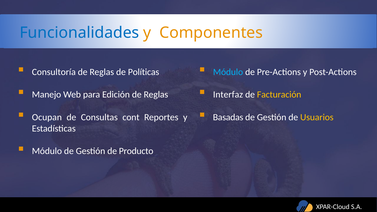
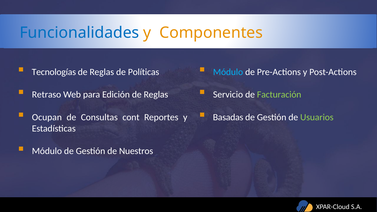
Consultoría: Consultoría -> Tecnologías
Manejo: Manejo -> Retraso
Interfaz: Interfaz -> Servicio
Facturación colour: yellow -> light green
Usuarios colour: yellow -> light green
Producto: Producto -> Nuestros
